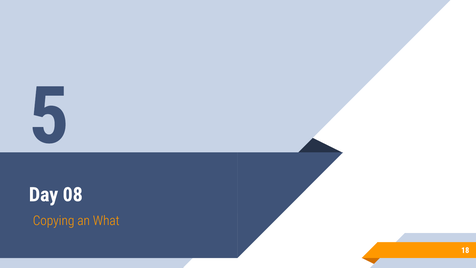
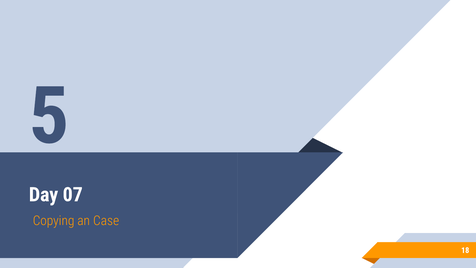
08: 08 -> 07
What: What -> Case
